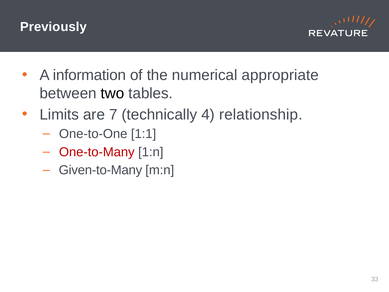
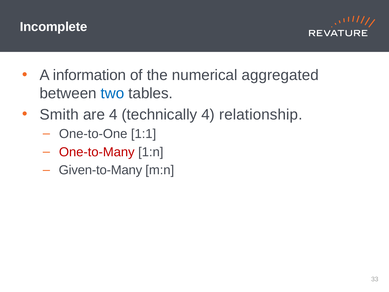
Previously: Previously -> Incomplete
appropriate: appropriate -> aggregated
two colour: black -> blue
Limits: Limits -> Smith
are 7: 7 -> 4
